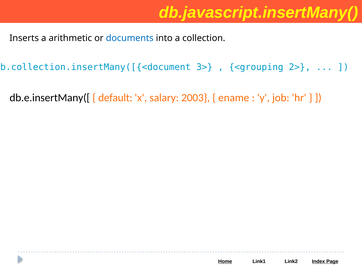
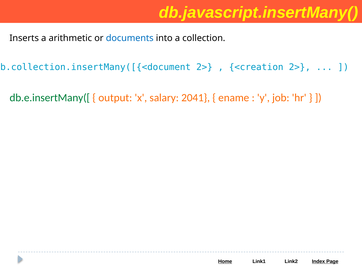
3> at (204, 67): 3> -> 2>
<grouping: <grouping -> <creation
db.e.insertMany([ colour: black -> green
default: default -> output
2003: 2003 -> 2041
